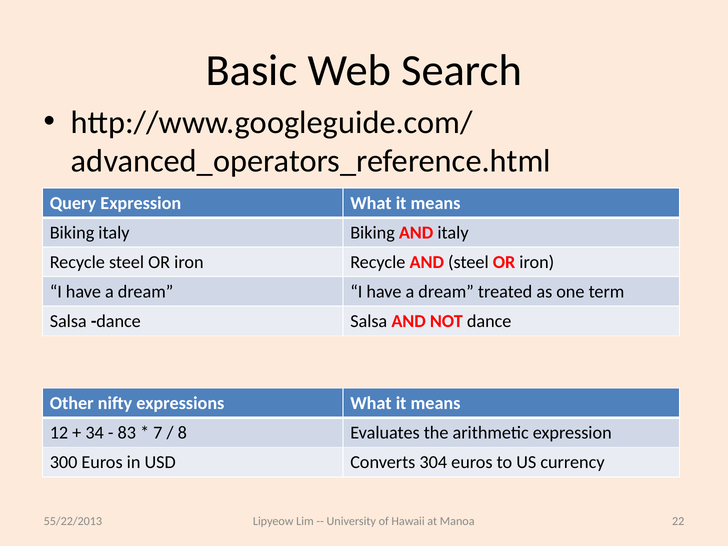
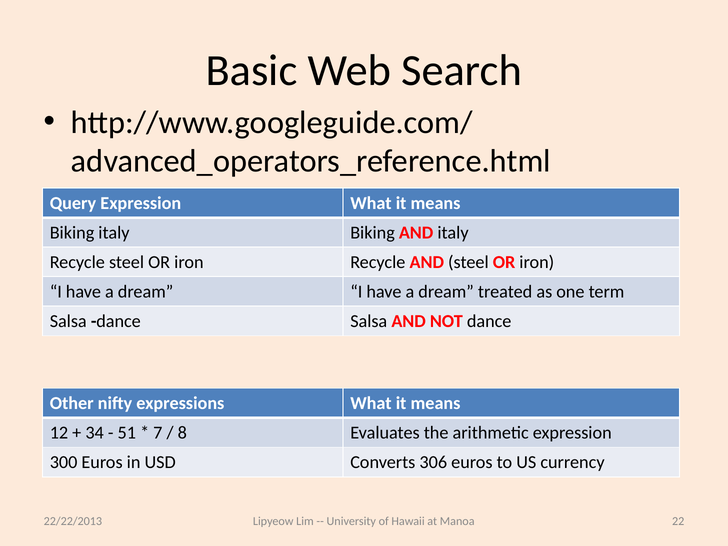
83: 83 -> 51
304: 304 -> 306
55/22/2013: 55/22/2013 -> 22/22/2013
